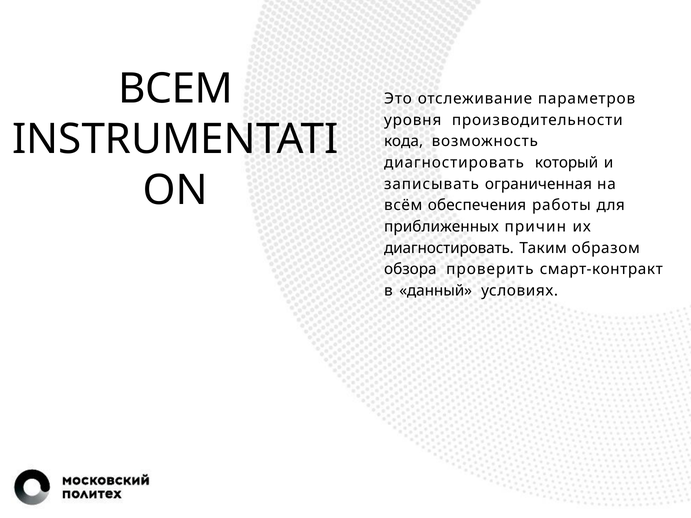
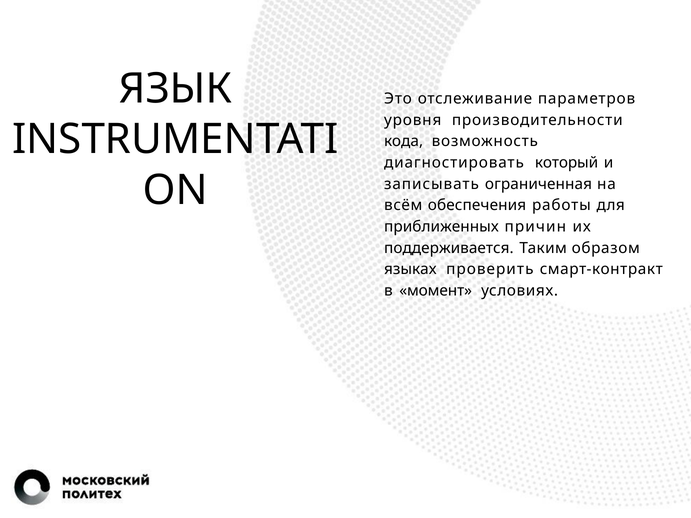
ВСЕМ: ВСЕМ -> ЯЗЫК
диагностировать at (449, 248): диагностировать -> поддерживается
обзора: обзора -> языках
данный: данный -> момент
